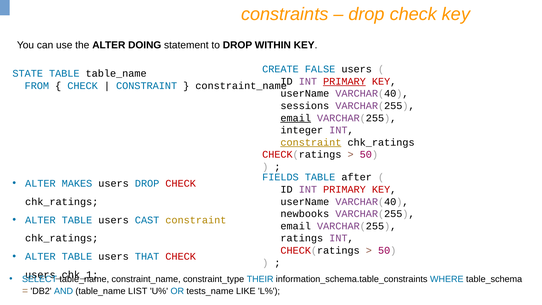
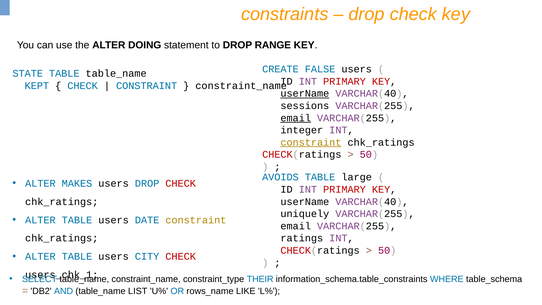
WITHIN: WITHIN -> RANGE
PRIMARY at (344, 81) underline: present -> none
FROM: FROM -> KEPT
userName at (305, 94) underline: none -> present
FIELDS: FIELDS -> AVOIDS
after: after -> large
newbooks: newbooks -> uniquely
CAST: CAST -> DATE
THAT: THAT -> CITY
tests_name: tests_name -> rows_name
